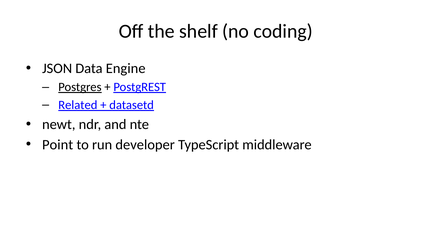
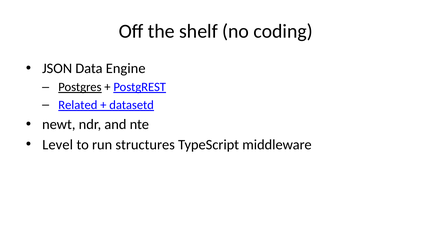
Point: Point -> Level
developer: developer -> structures
